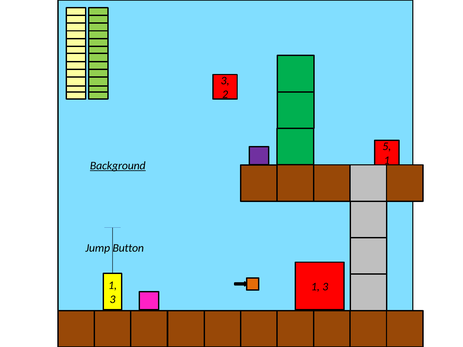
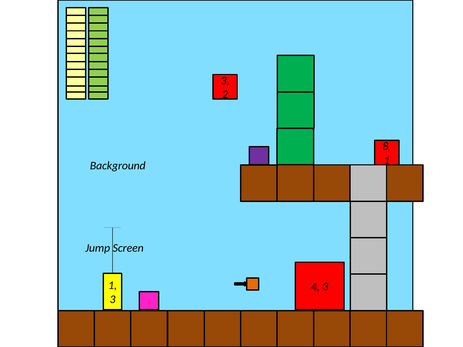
5: 5 -> 8
Background underline: present -> none
Button: Button -> Screen
1 at (315, 287): 1 -> 4
